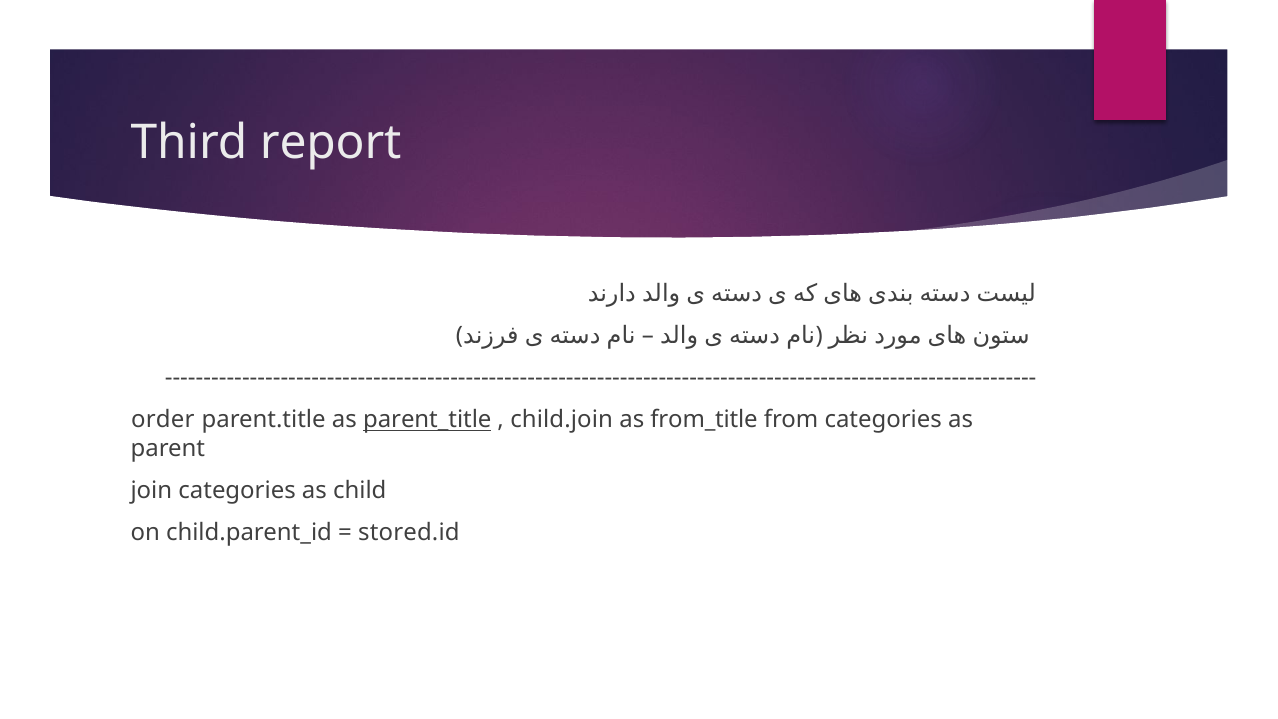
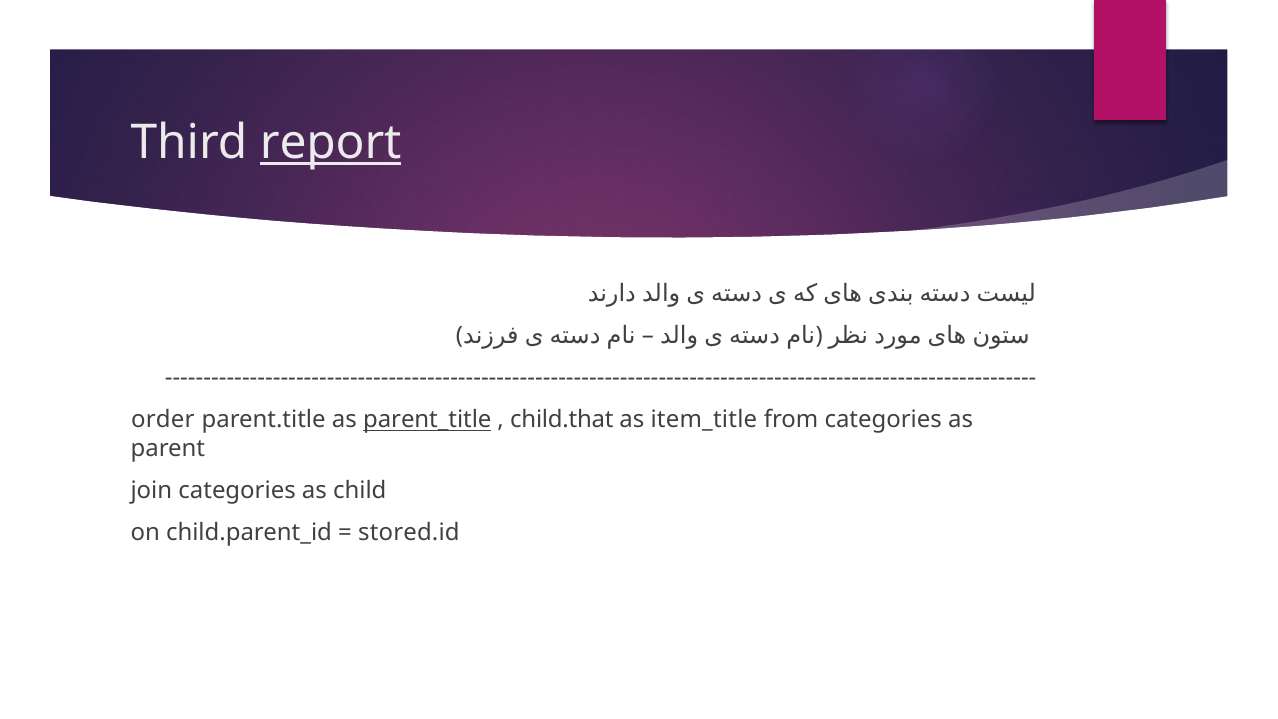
report underline: none -> present
child.join: child.join -> child.that
from_title: from_title -> item_title
